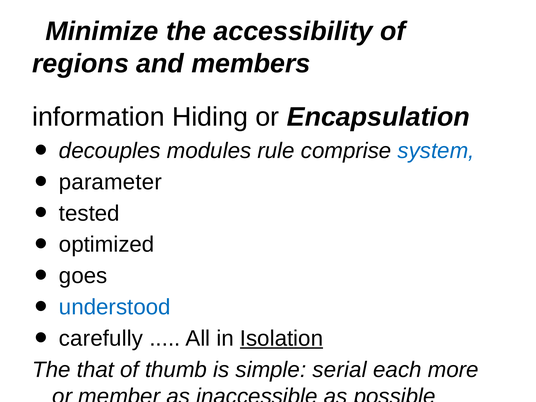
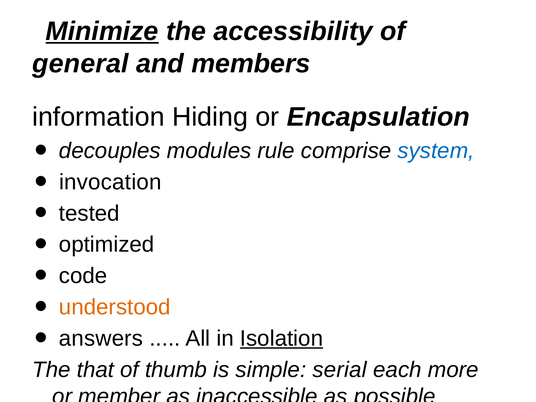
Minimize underline: none -> present
regions: regions -> general
parameter: parameter -> invocation
goes: goes -> code
understood colour: blue -> orange
carefully: carefully -> answers
